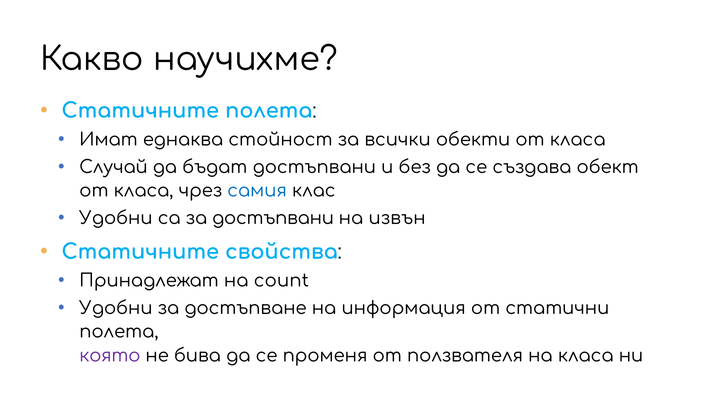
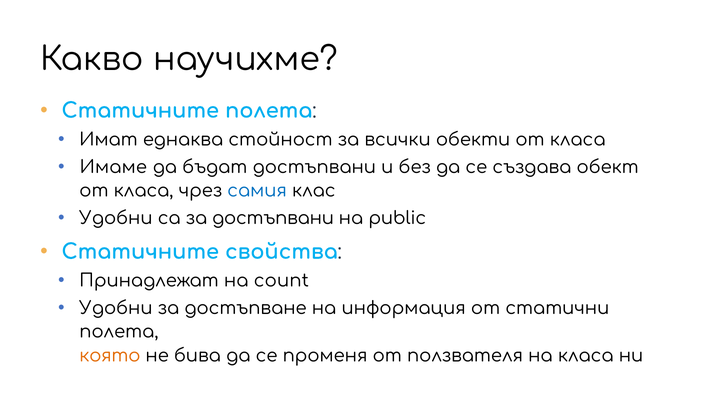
Случай: Случай -> Имаме
извън: извън -> public
която colour: purple -> orange
